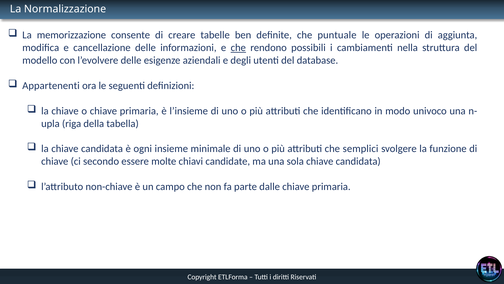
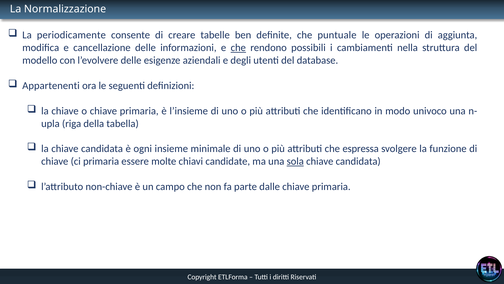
memorizzazione: memorizzazione -> periodicamente
semplici: semplici -> espressa
ci secondo: secondo -> primaria
sola underline: none -> present
